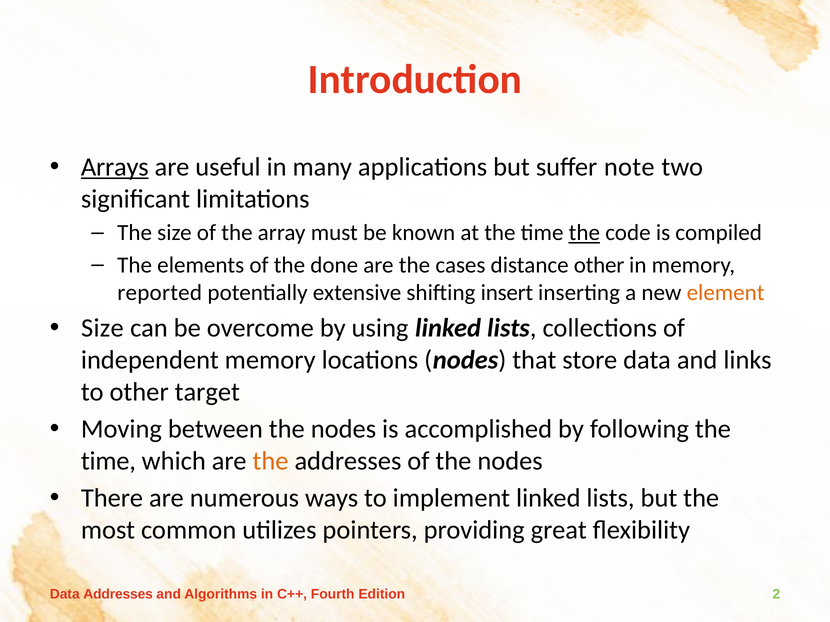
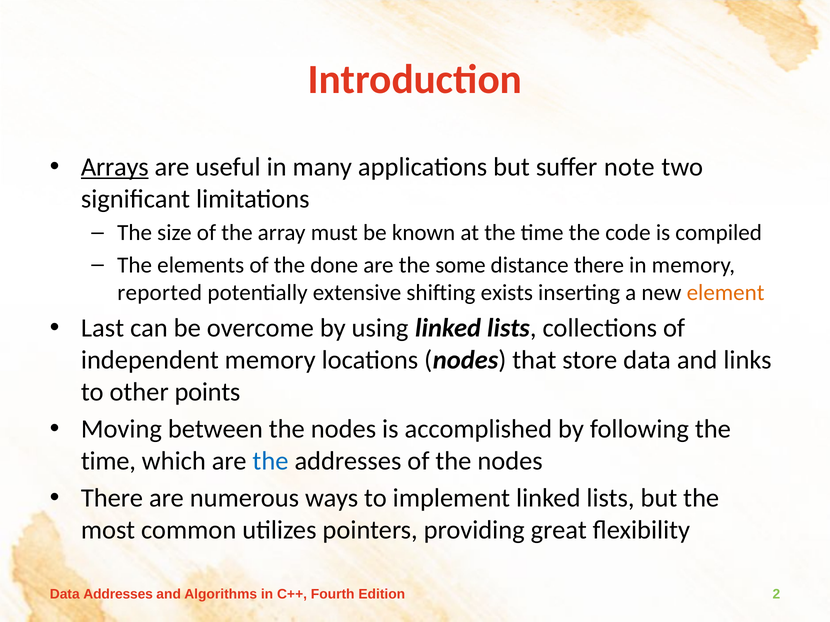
the at (584, 233) underline: present -> none
cases: cases -> some
distance other: other -> there
insert: insert -> exists
Size at (102, 329): Size -> Last
target: target -> points
the at (270, 461) colour: orange -> blue
